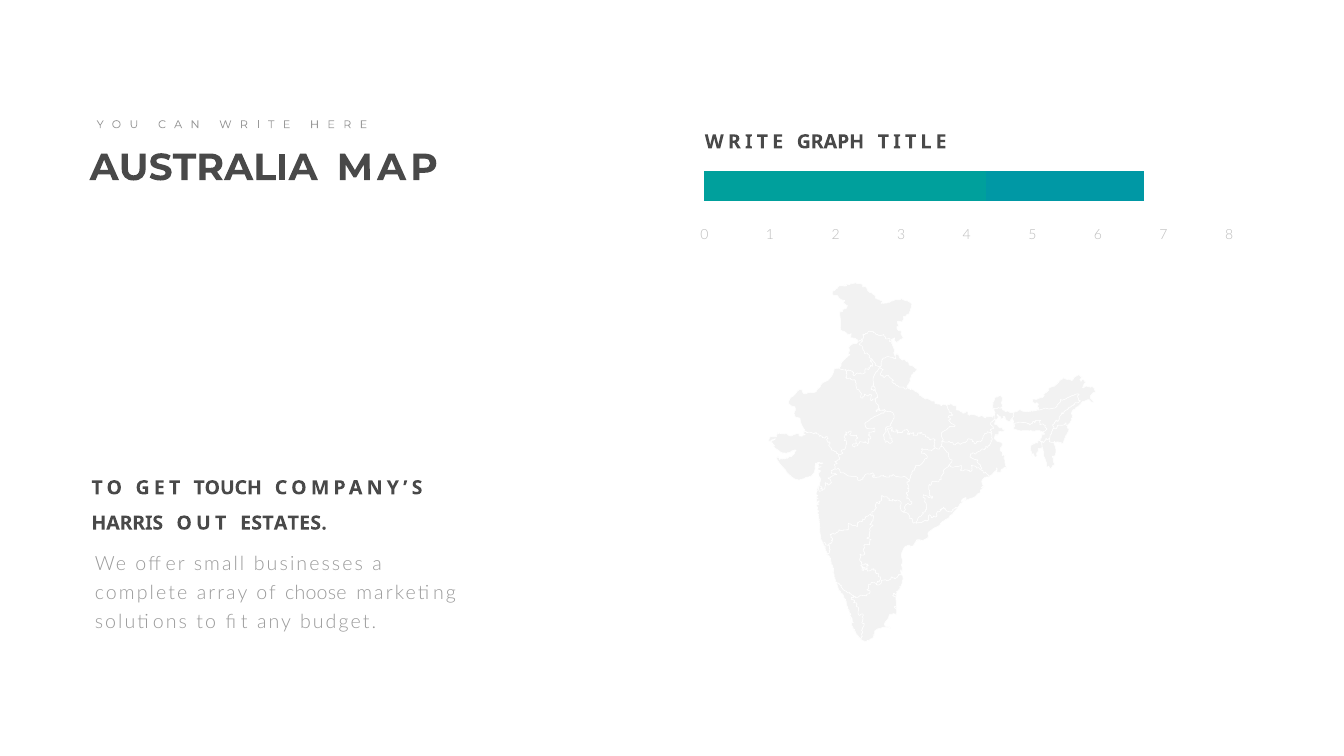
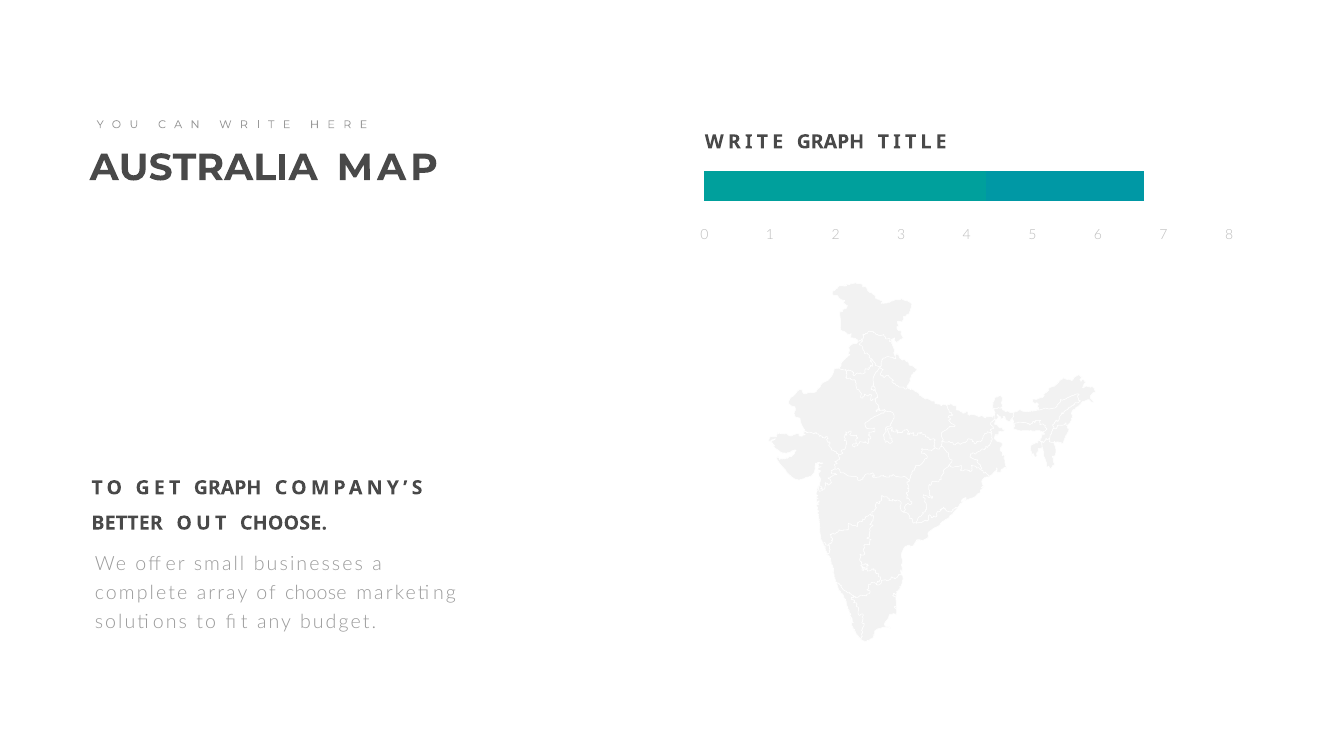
GET TOUCH: TOUCH -> GRAPH
HARRIS: HARRIS -> BETTER
OUT ESTATES: ESTATES -> CHOOSE
